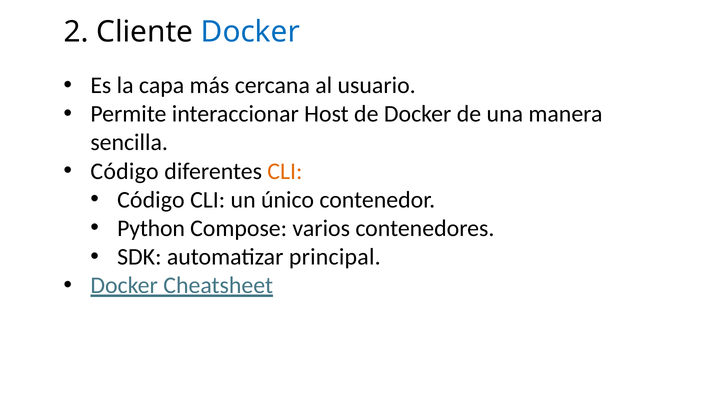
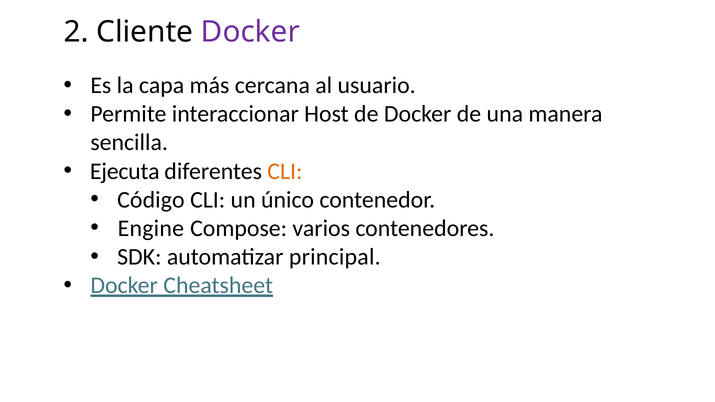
Docker at (250, 32) colour: blue -> purple
Código at (125, 171): Código -> Ejecuta
Python: Python -> Engine
